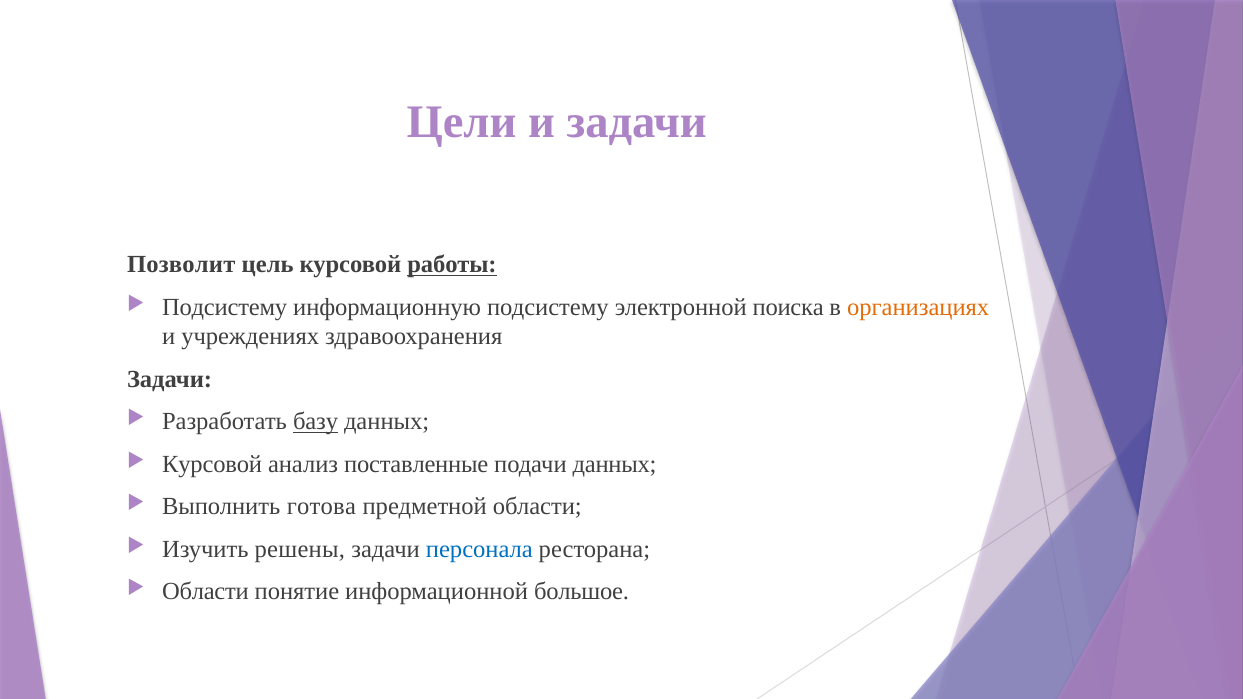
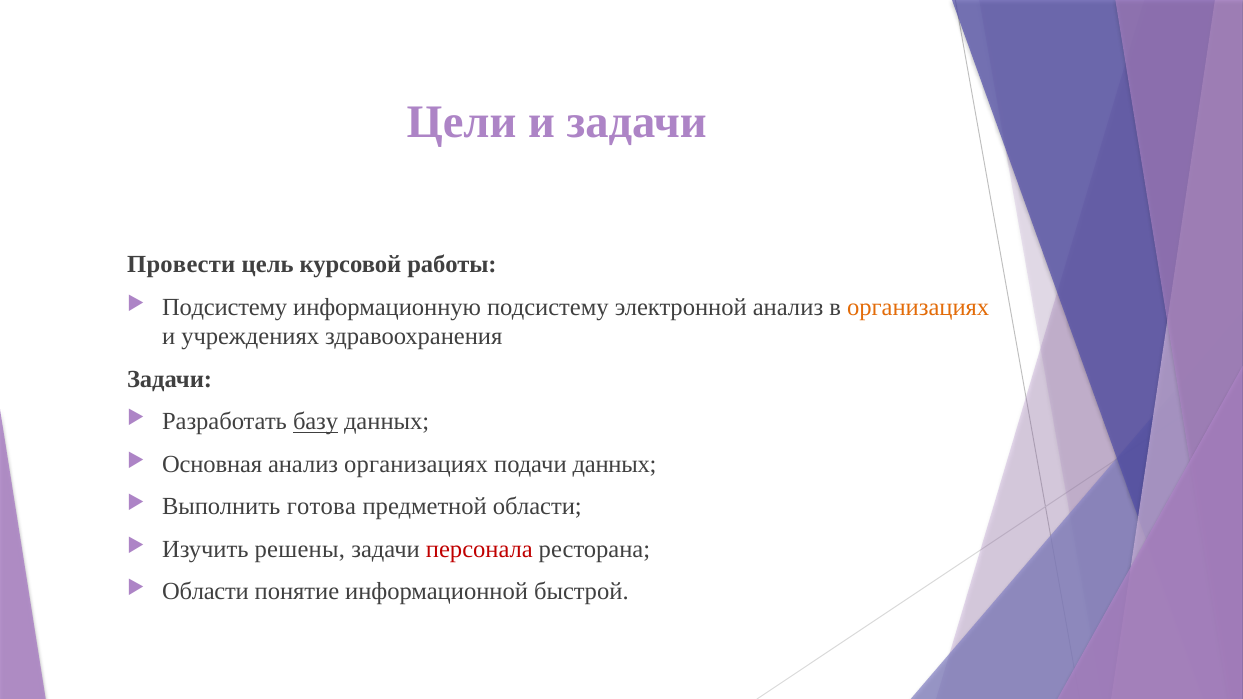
Позволит: Позволит -> Провести
работы underline: present -> none
электронной поиска: поиска -> анализ
Курсовой at (212, 464): Курсовой -> Основная
анализ поставленные: поставленные -> организациях
персонала colour: blue -> red
большое: большое -> быстрой
